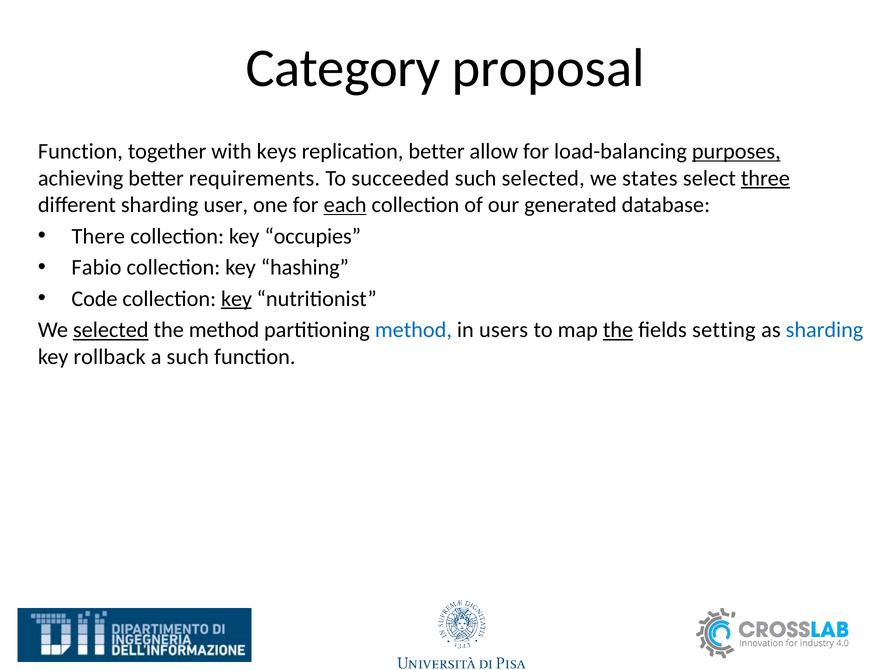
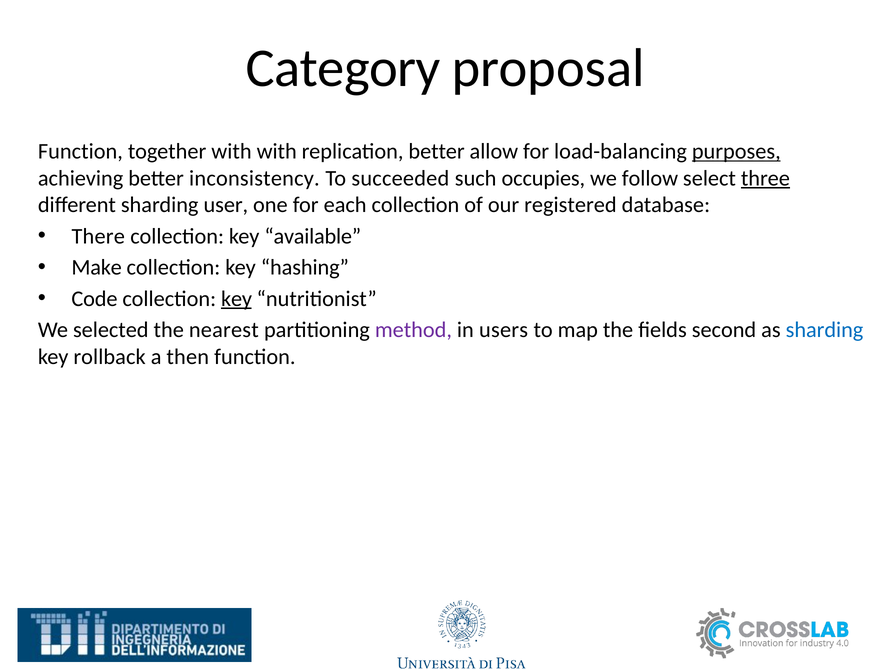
with keys: keys -> with
requirements: requirements -> inconsistency
such selected: selected -> occupies
states: states -> follow
each underline: present -> none
generated: generated -> registered
occupies: occupies -> available
Fabio: Fabio -> Make
selected at (111, 330) underline: present -> none
the method: method -> nearest
method at (413, 330) colour: blue -> purple
the at (618, 330) underline: present -> none
setting: setting -> second
a such: such -> then
